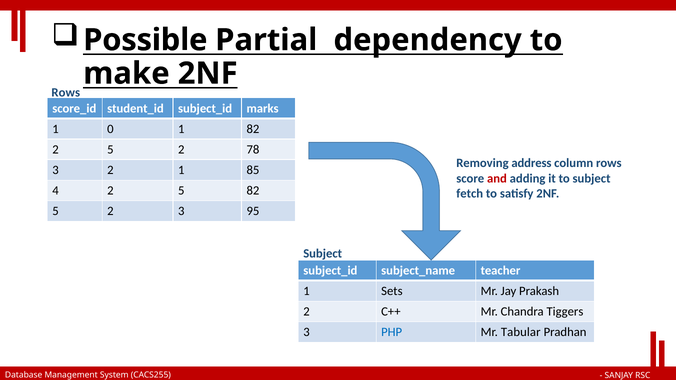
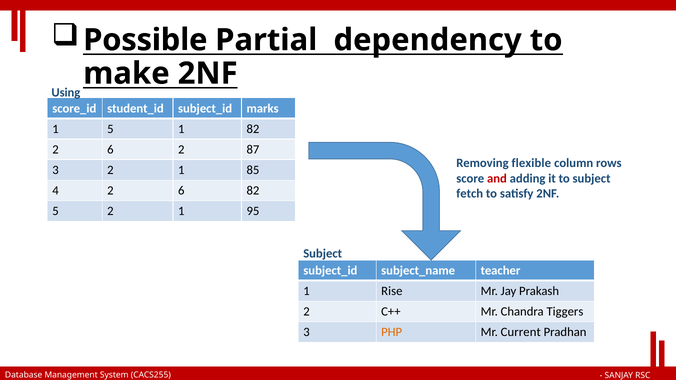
Rows at (66, 92): Rows -> Using
1 0: 0 -> 5
5 at (110, 150): 5 -> 6
78: 78 -> 87
address: address -> flexible
4 2 5: 5 -> 6
5 2 3: 3 -> 1
Sets: Sets -> Rise
PHP colour: blue -> orange
Tabular: Tabular -> Current
